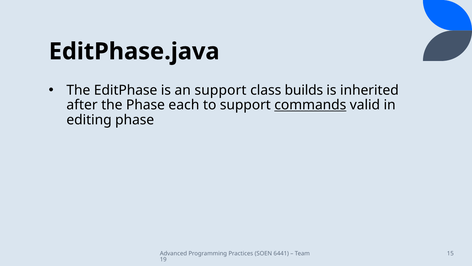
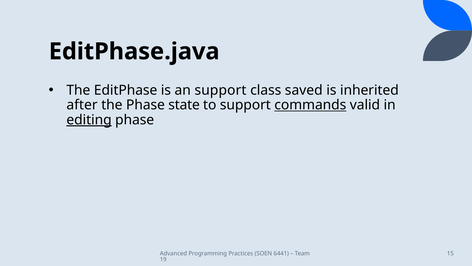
builds: builds -> saved
each: each -> state
editing underline: none -> present
